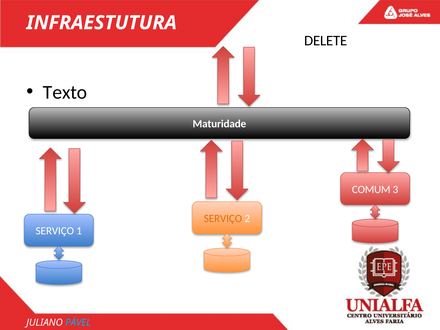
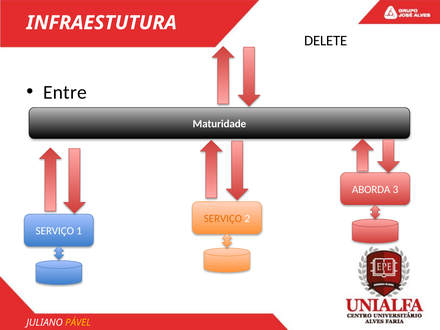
Texto: Texto -> Entre
COMUM: COMUM -> ABORDA
PÁVEL colour: light blue -> yellow
